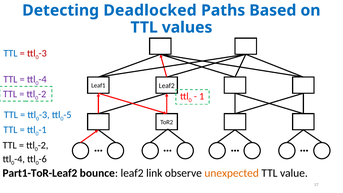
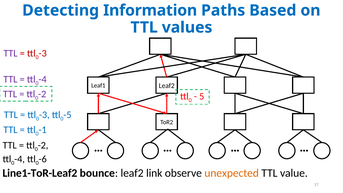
Deadlocked: Deadlocked -> Information
TTL at (11, 53) colour: blue -> purple
1: 1 -> 5
Part1-ToR-Leaf2: Part1-ToR-Leaf2 -> Line1-ToR-Leaf2
